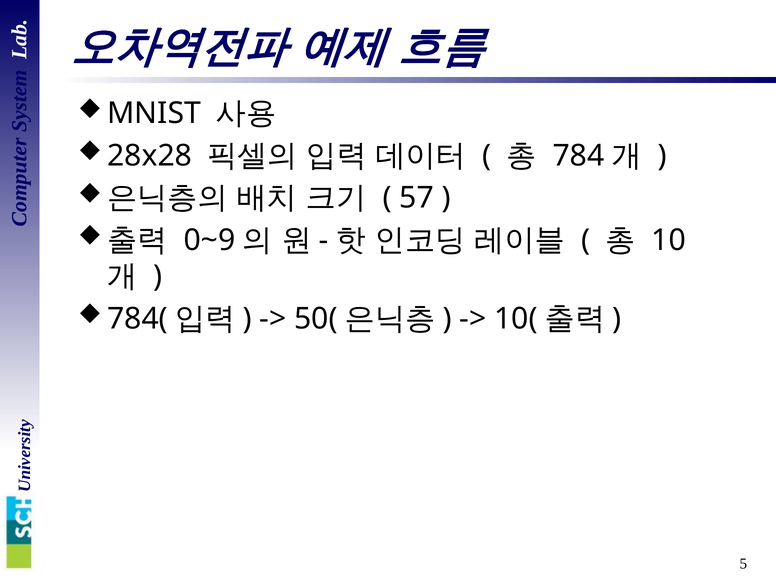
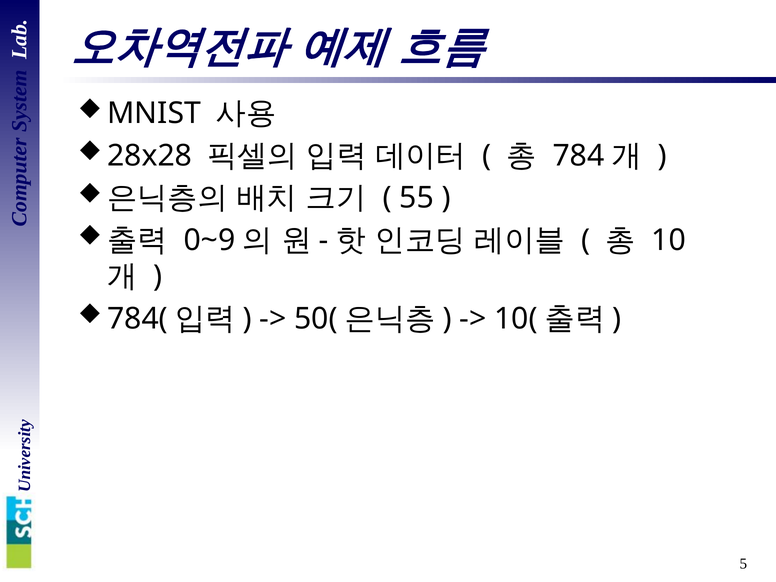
57: 57 -> 55
